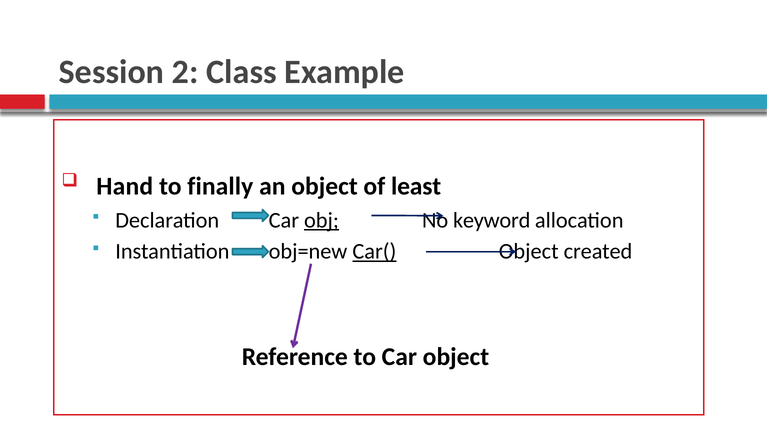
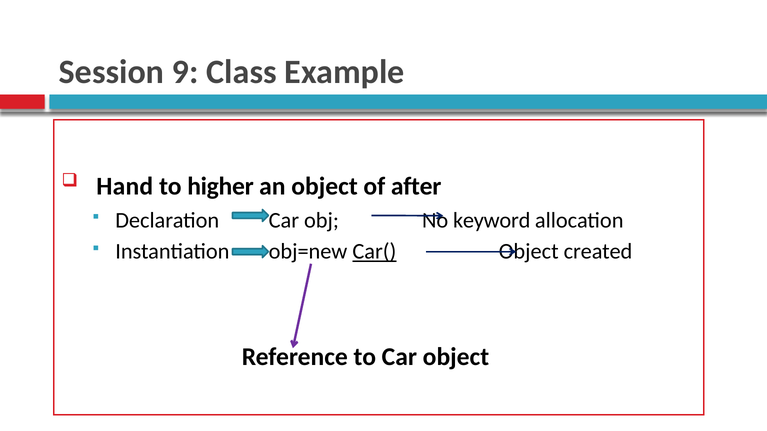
2: 2 -> 9
finally: finally -> higher
least: least -> after
obj underline: present -> none
